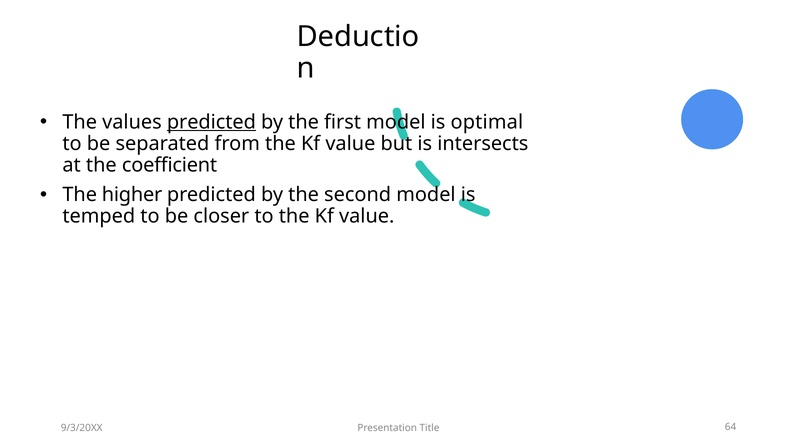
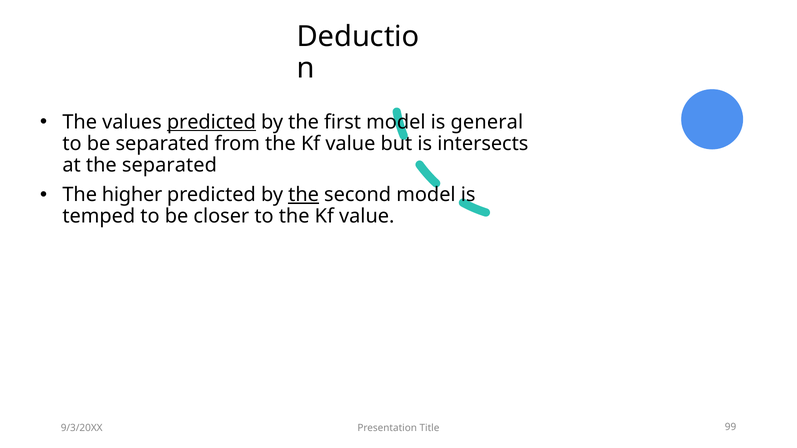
optimal: optimal -> general
the coefficient: coefficient -> separated
the at (304, 195) underline: none -> present
64: 64 -> 99
